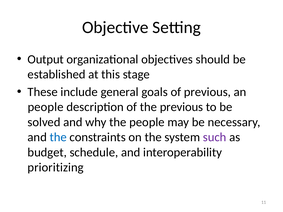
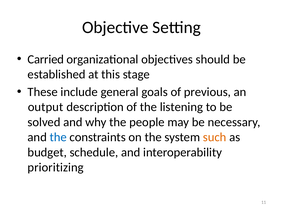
Output: Output -> Carried
people at (46, 107): people -> output
the previous: previous -> listening
such colour: purple -> orange
